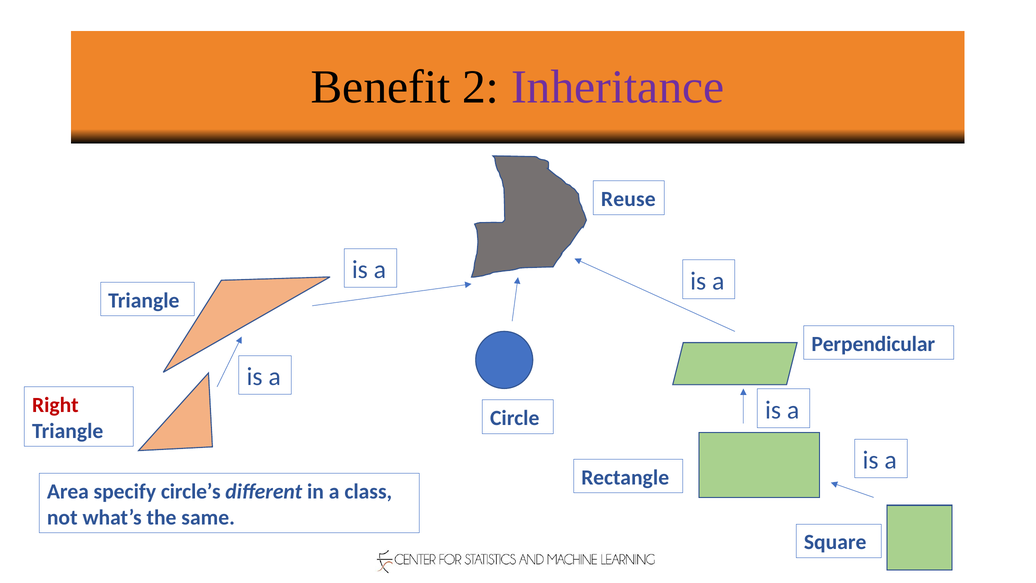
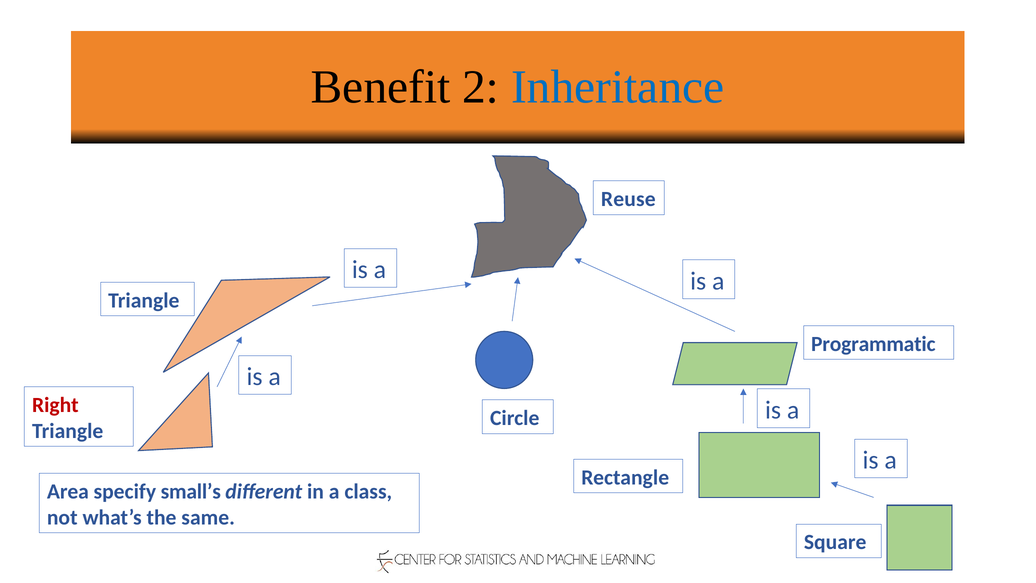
Inheritance colour: purple -> blue
Perpendicular: Perpendicular -> Programmatic
circle’s: circle’s -> small’s
